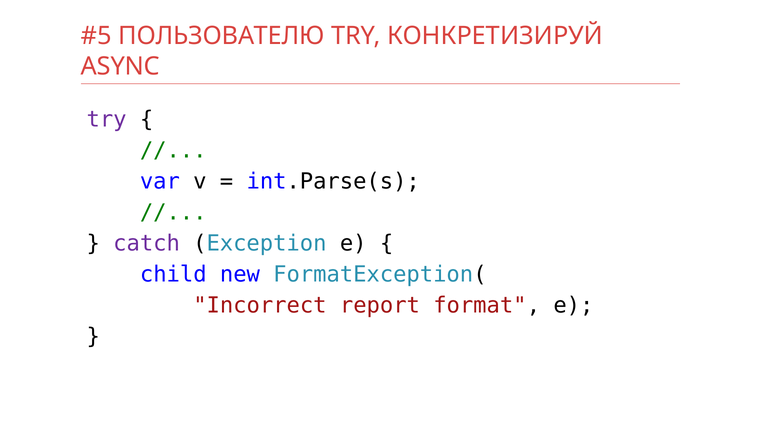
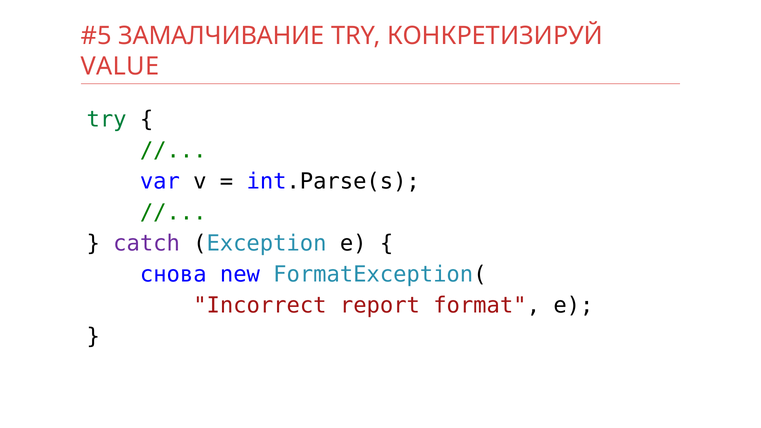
ПОЛЬЗОВАТЕЛЮ: ПОЛЬЗОВАТЕЛЮ -> ЗАМАЛЧИВАНИЕ
ASYNC: ASYNC -> VALUE
try at (107, 119) colour: purple -> green
child: child -> снова
